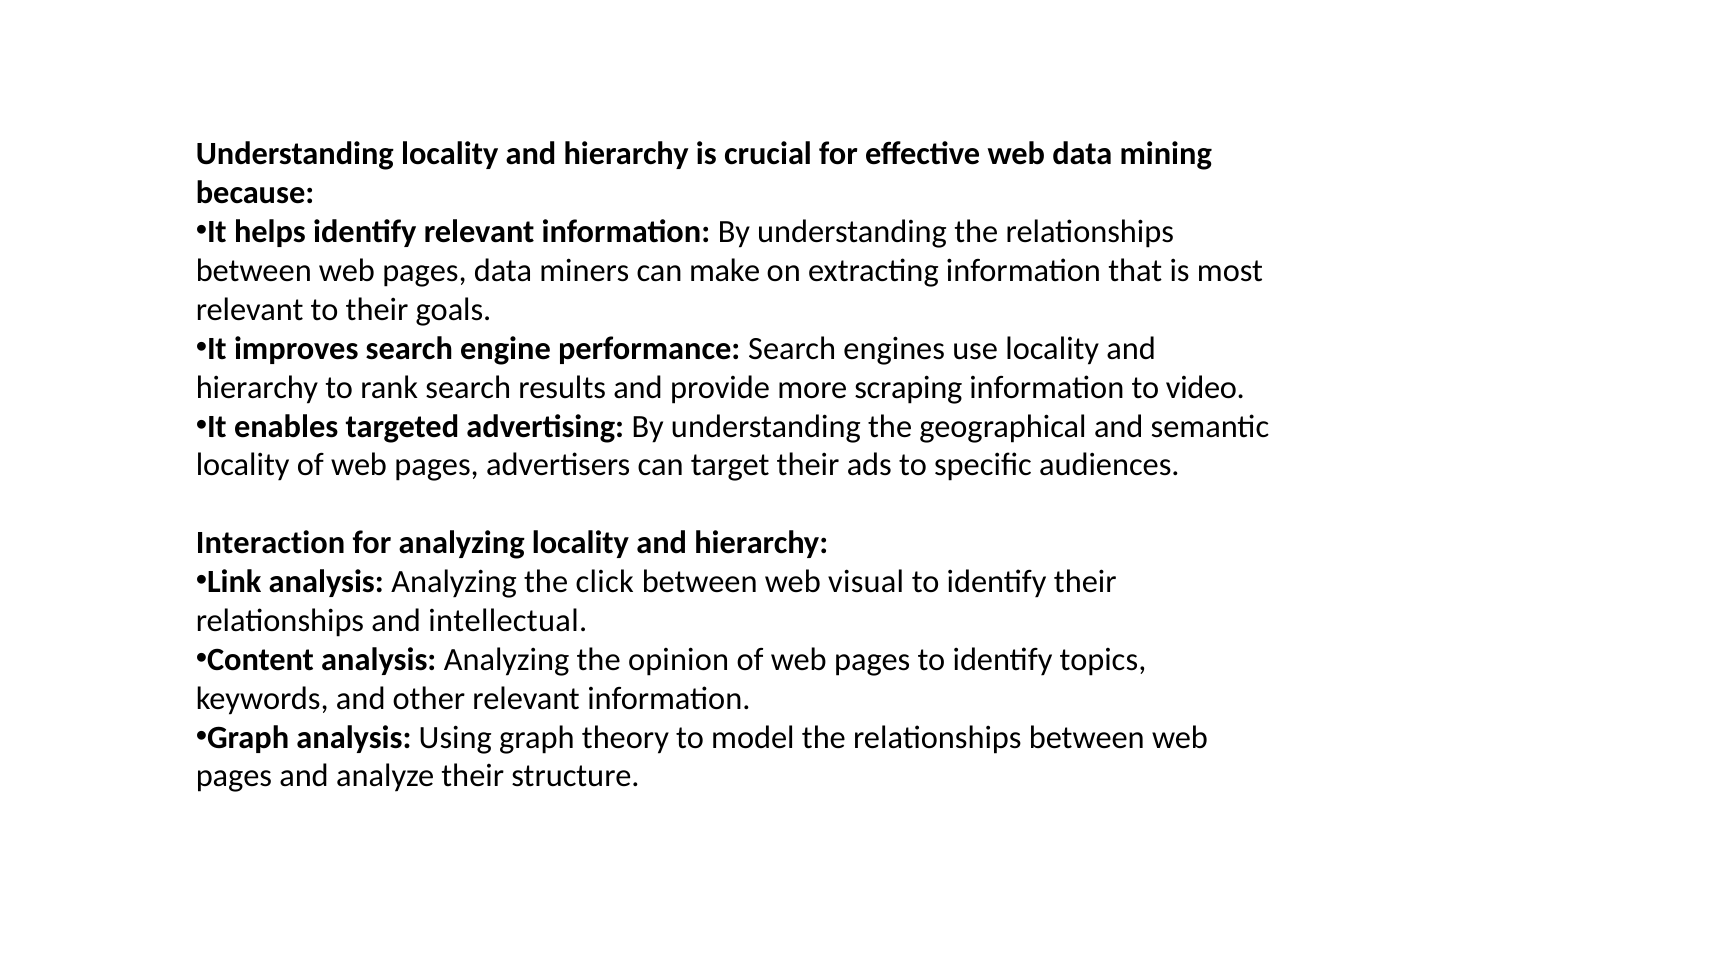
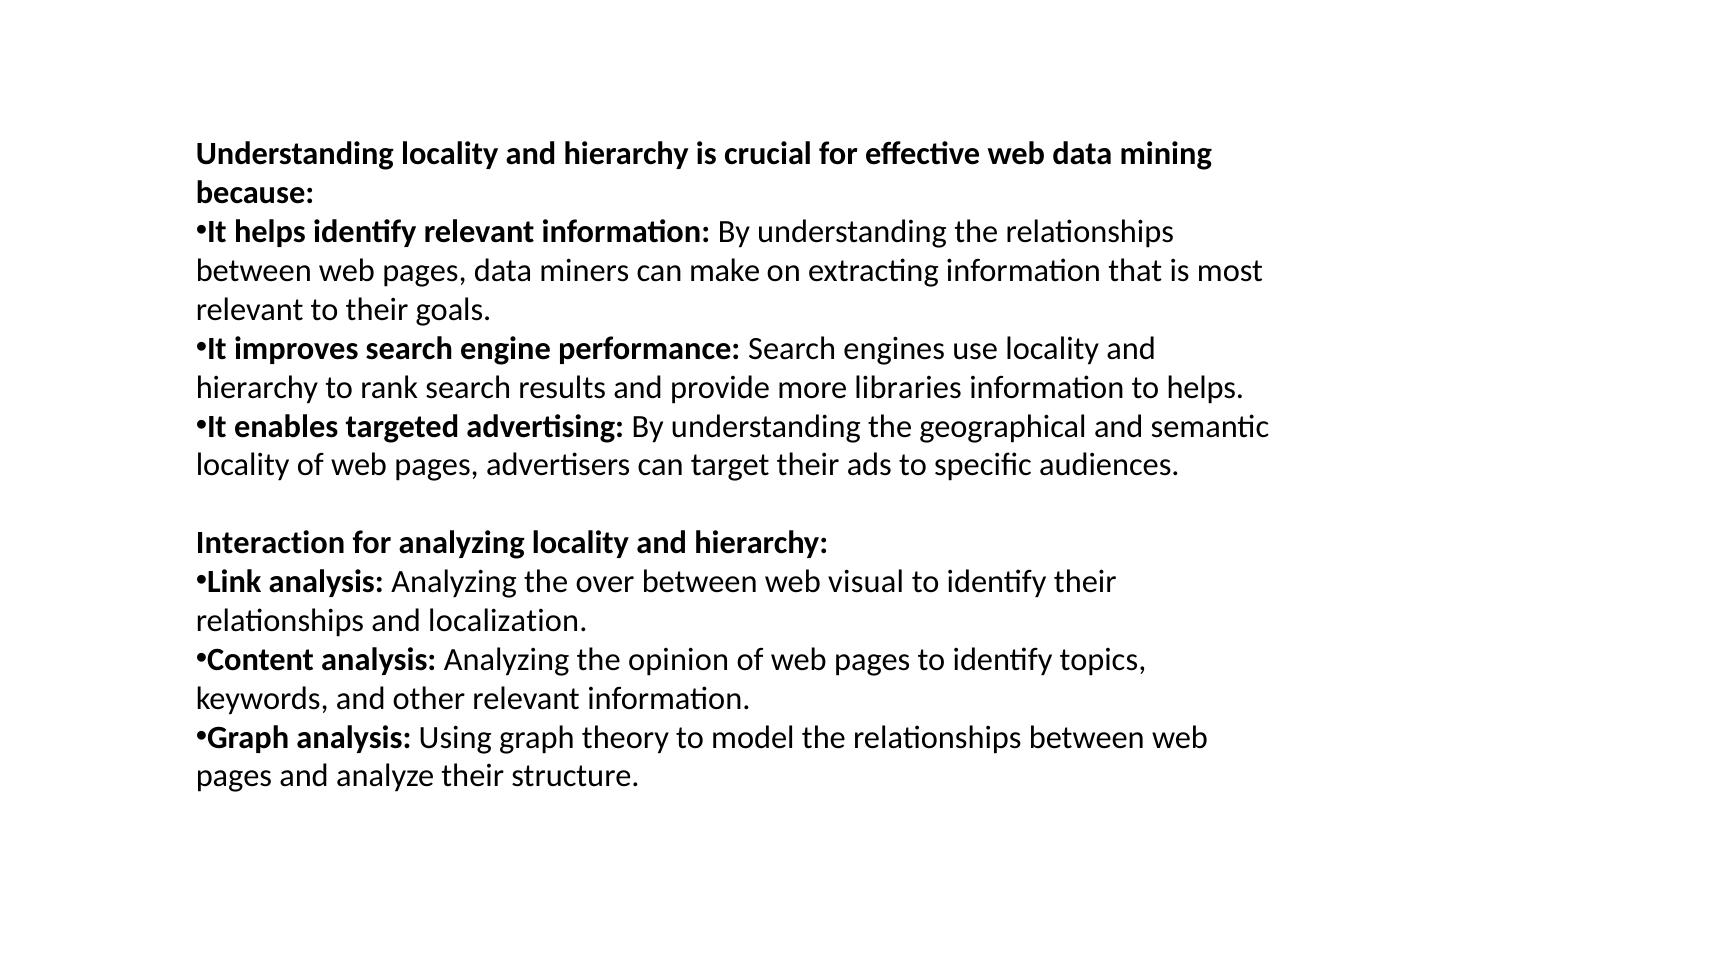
scraping: scraping -> libraries
to video: video -> helps
click: click -> over
intellectual: intellectual -> localization
